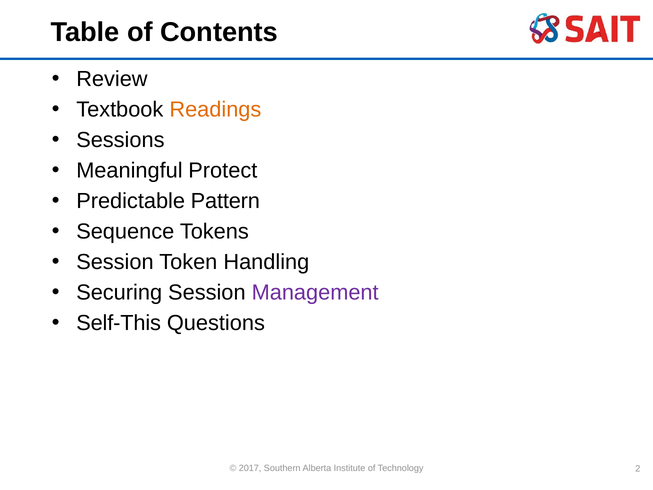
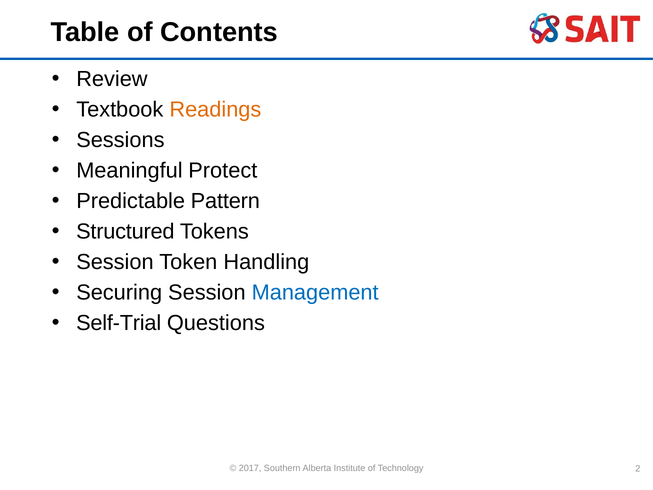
Sequence: Sequence -> Structured
Management colour: purple -> blue
Self-This: Self-This -> Self-Trial
